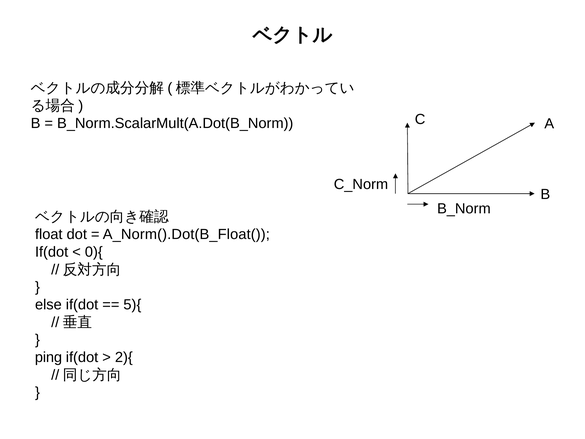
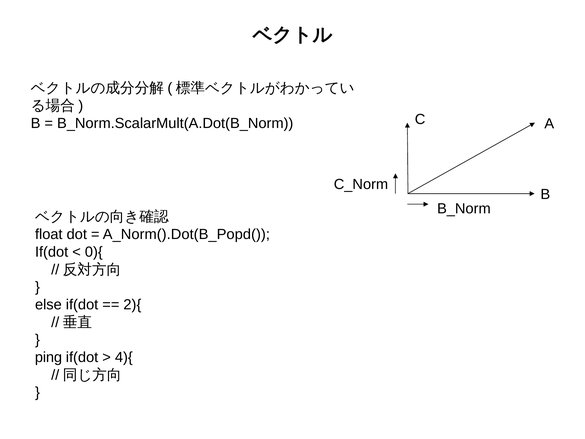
A_Norm().Dot(B_Float(: A_Norm().Dot(B_Float( -> A_Norm().Dot(B_Popd(
5){: 5){ -> 2){
2){: 2){ -> 4){
